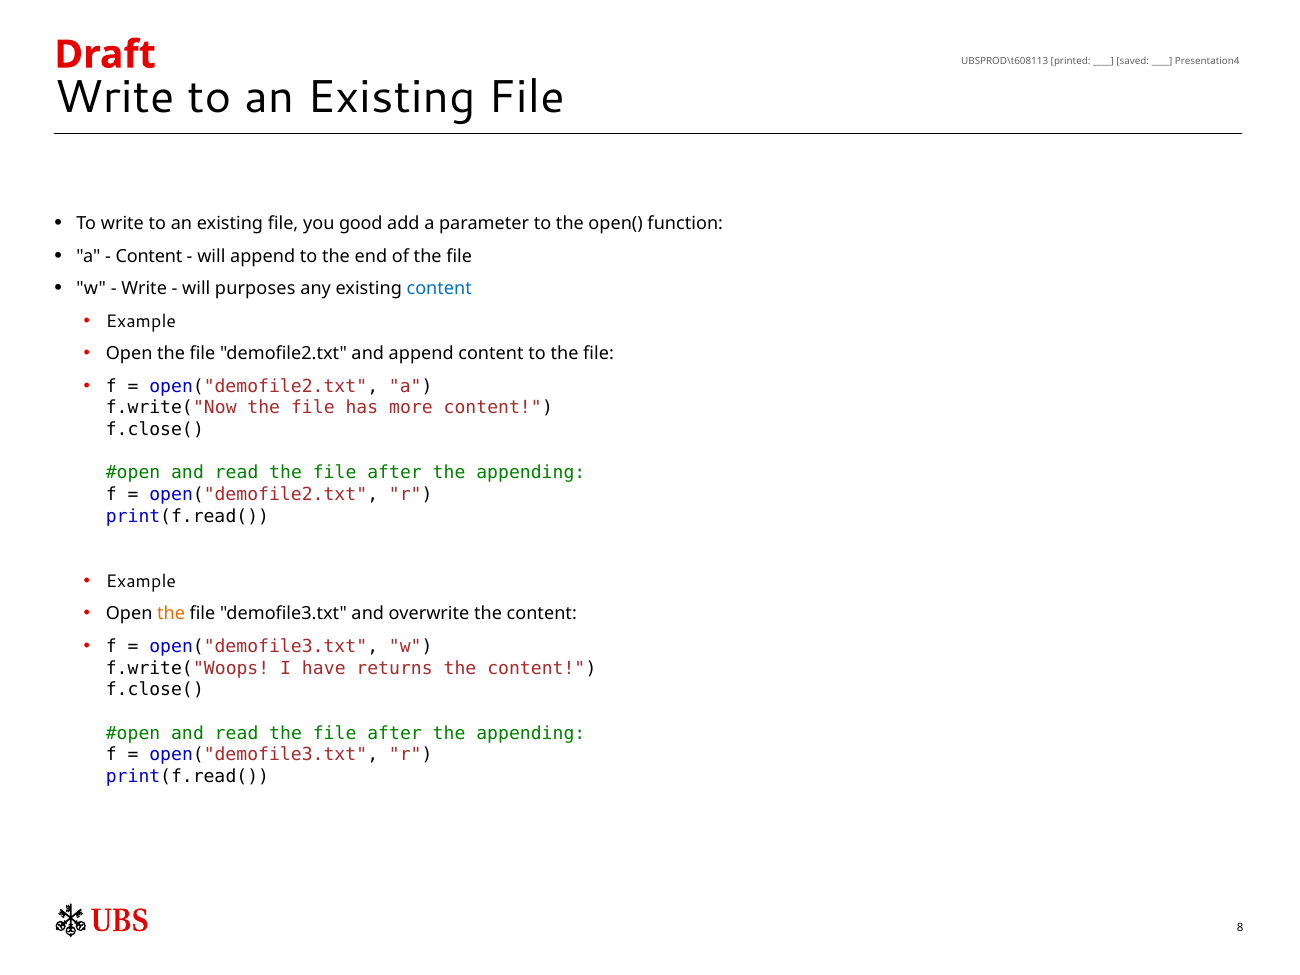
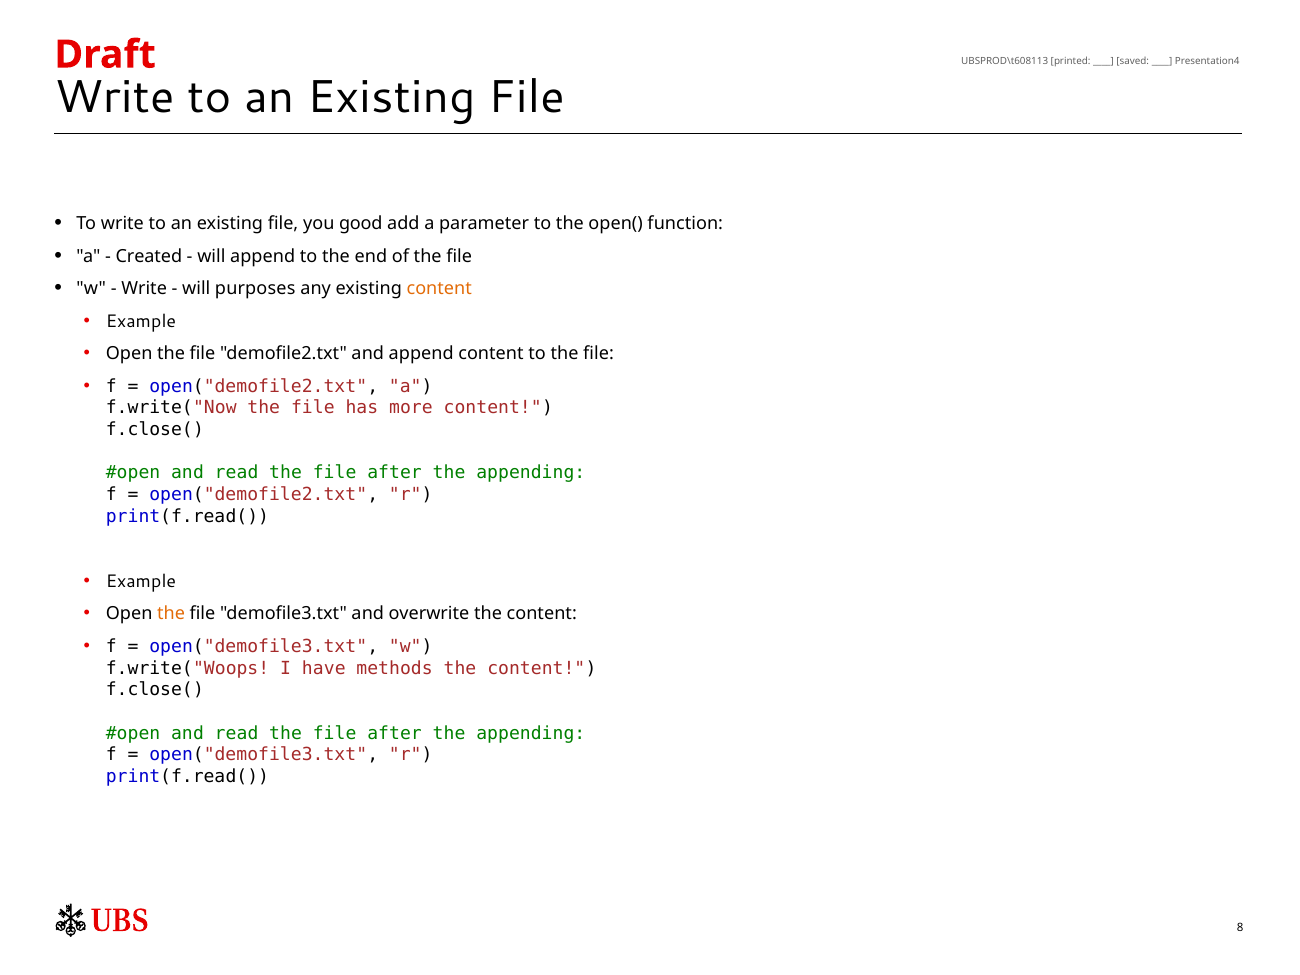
Content at (149, 256): Content -> Created
content at (439, 289) colour: blue -> orange
returns: returns -> methods
